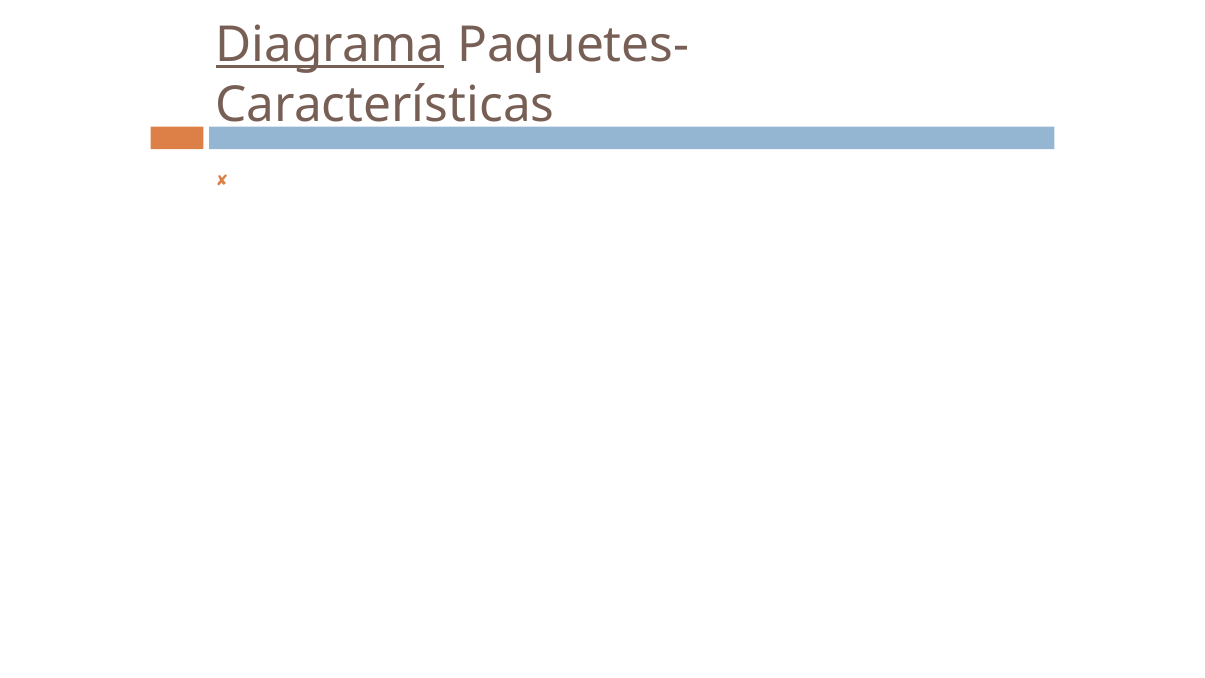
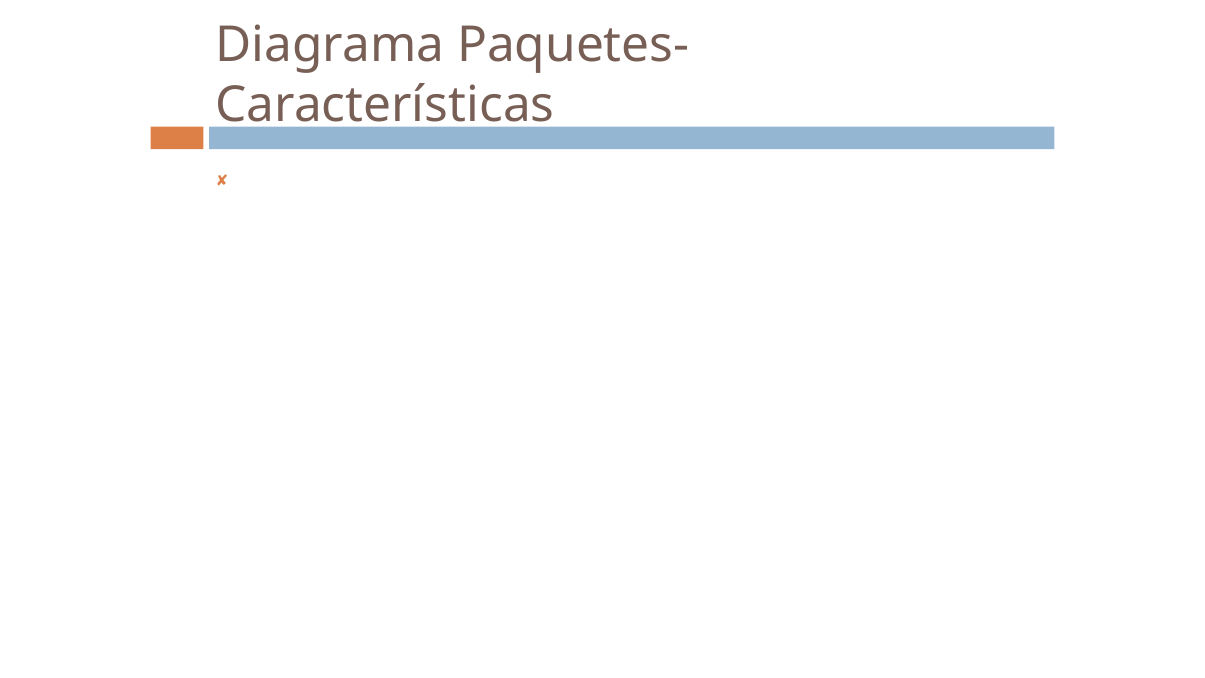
Diagrama underline: present -> none
